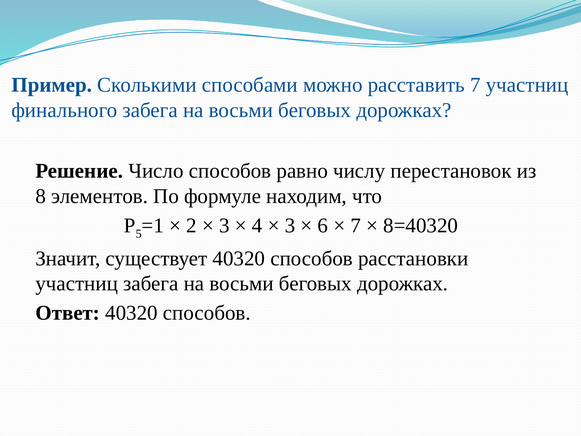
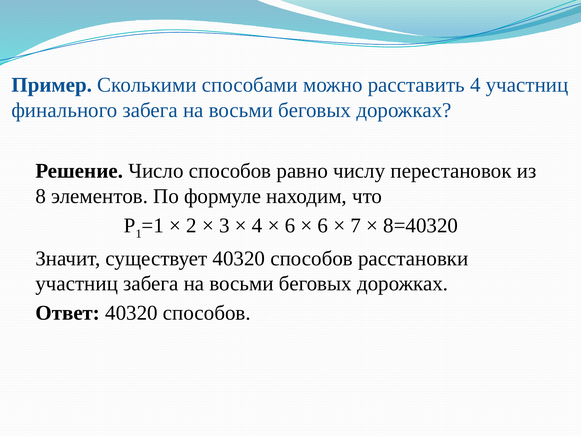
расставить 7: 7 -> 4
5: 5 -> 1
3 at (290, 225): 3 -> 6
